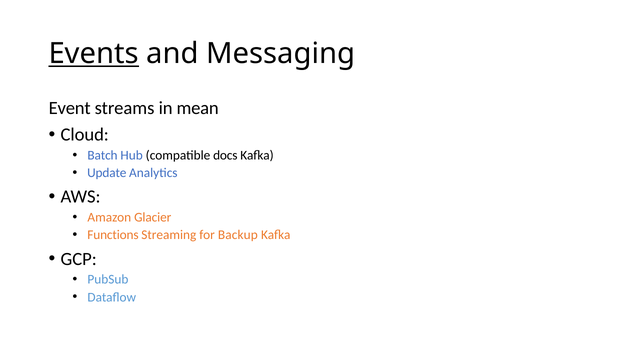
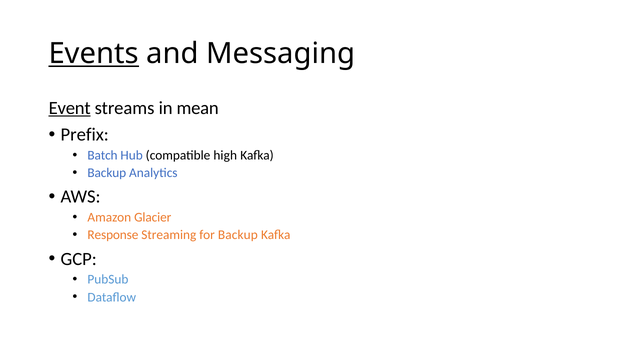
Event underline: none -> present
Cloud: Cloud -> Prefix
docs: docs -> high
Update at (107, 173): Update -> Backup
Functions: Functions -> Response
